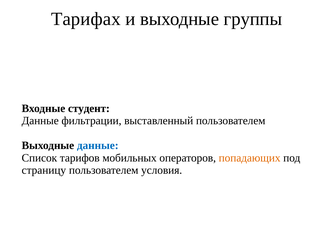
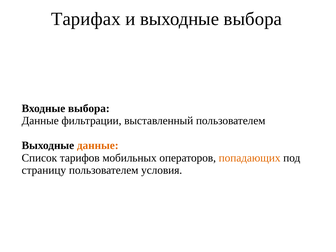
выходные группы: группы -> выбора
Входные студент: студент -> выбора
данные at (98, 145) colour: blue -> orange
